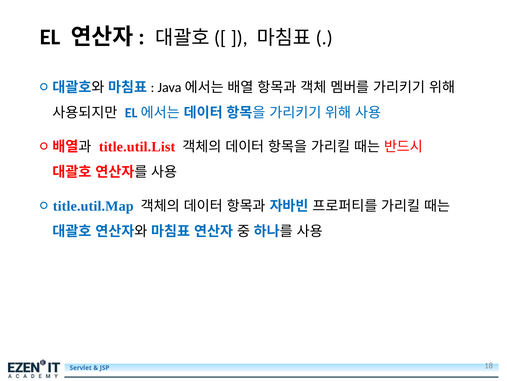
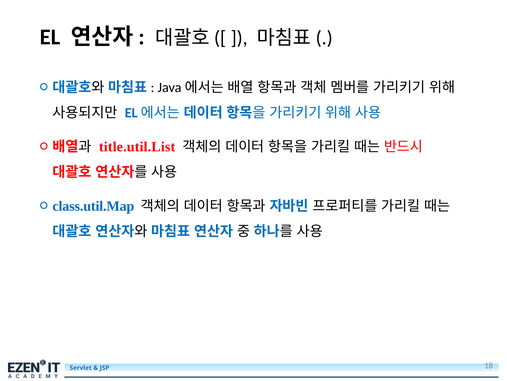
title.util.Map: title.util.Map -> class.util.Map
